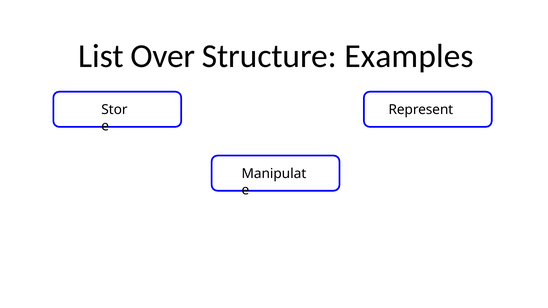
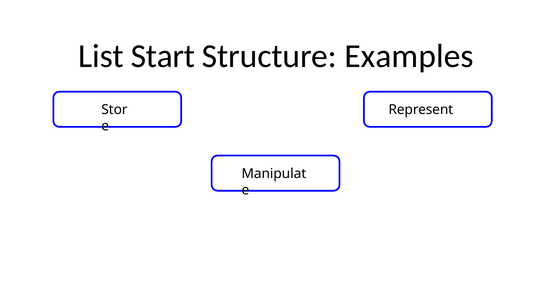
Over: Over -> Start
